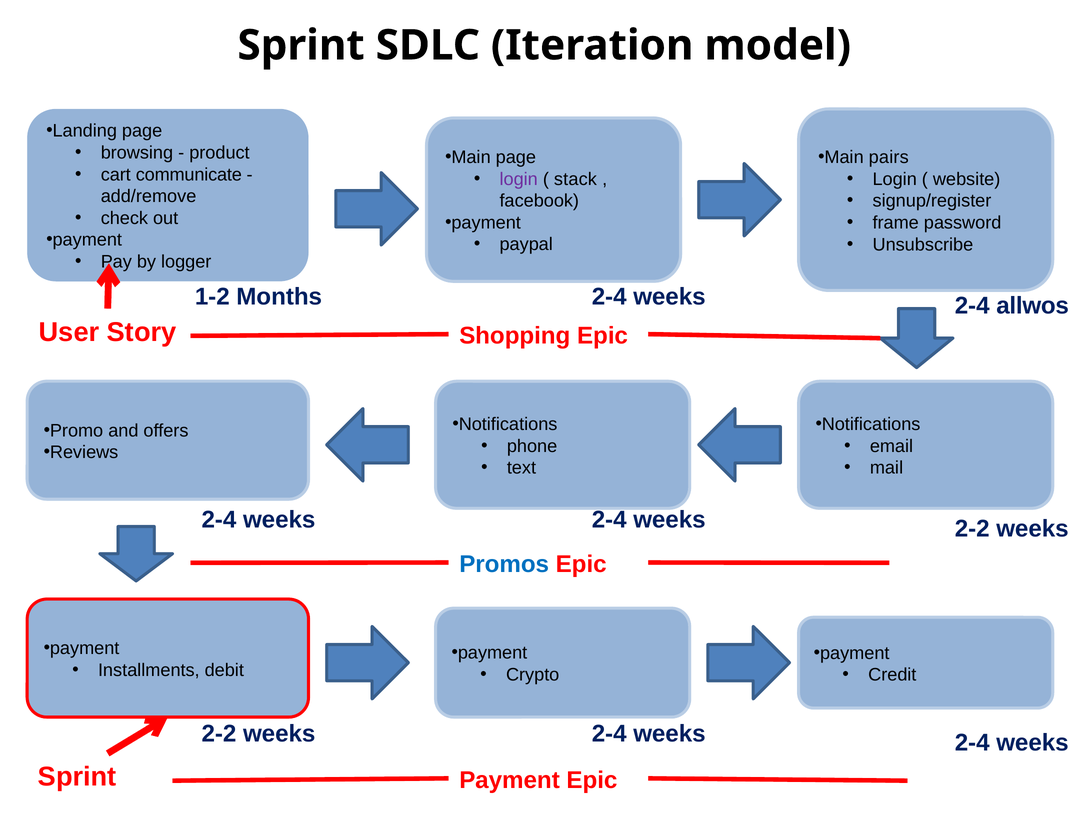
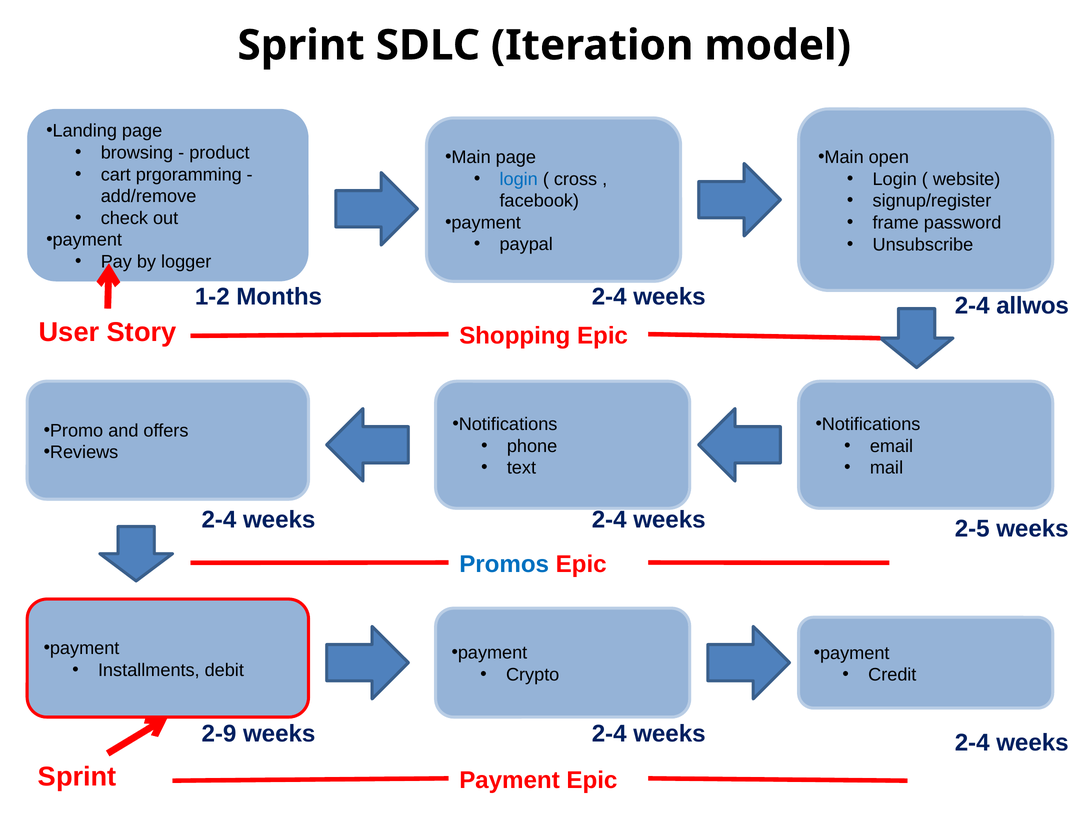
pairs: pairs -> open
communicate: communicate -> prgoramming
login at (519, 179) colour: purple -> blue
stack: stack -> cross
2-4 weeks 2-2: 2-2 -> 2-5
2-2 at (219, 733): 2-2 -> 2-9
